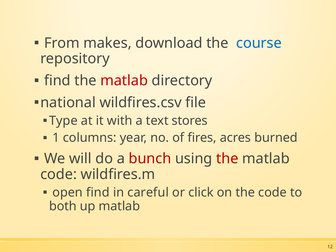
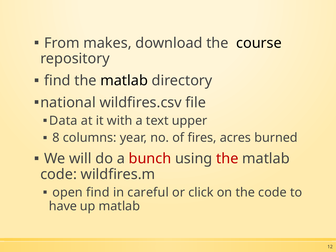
course colour: blue -> black
matlab at (124, 81) colour: red -> black
Type: Type -> Data
stores: stores -> upper
1: 1 -> 8
both: both -> have
